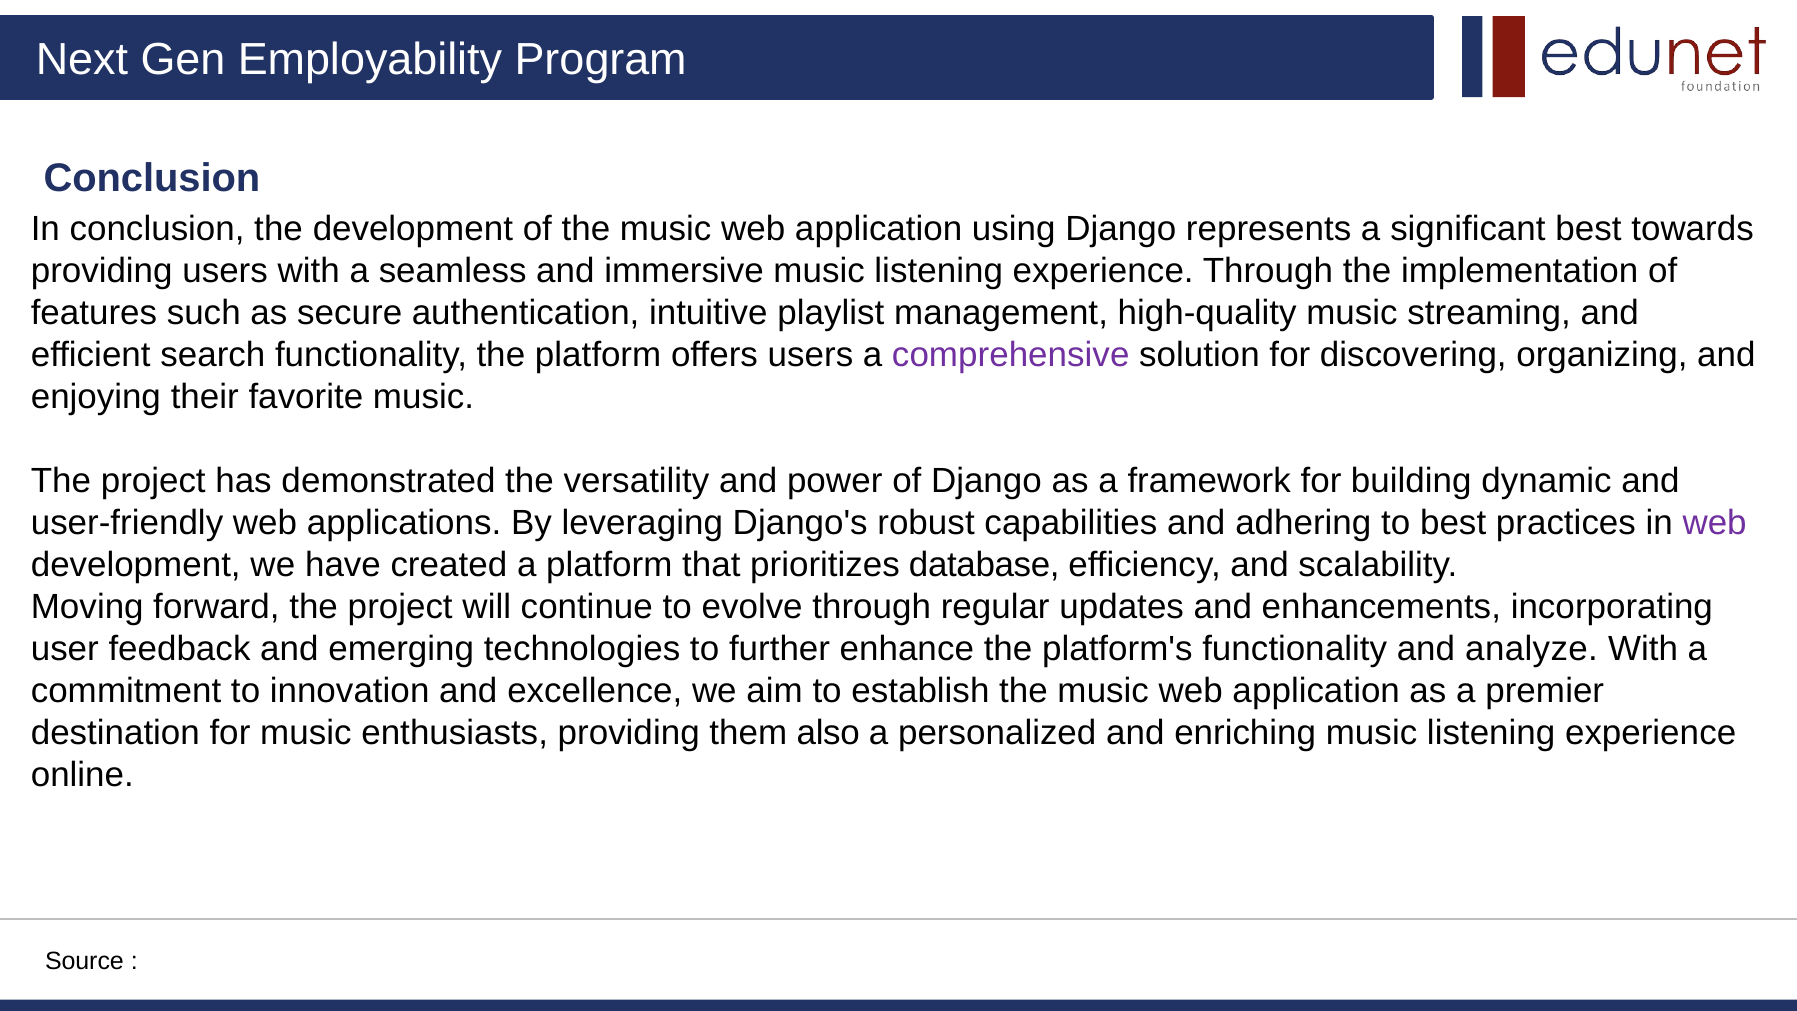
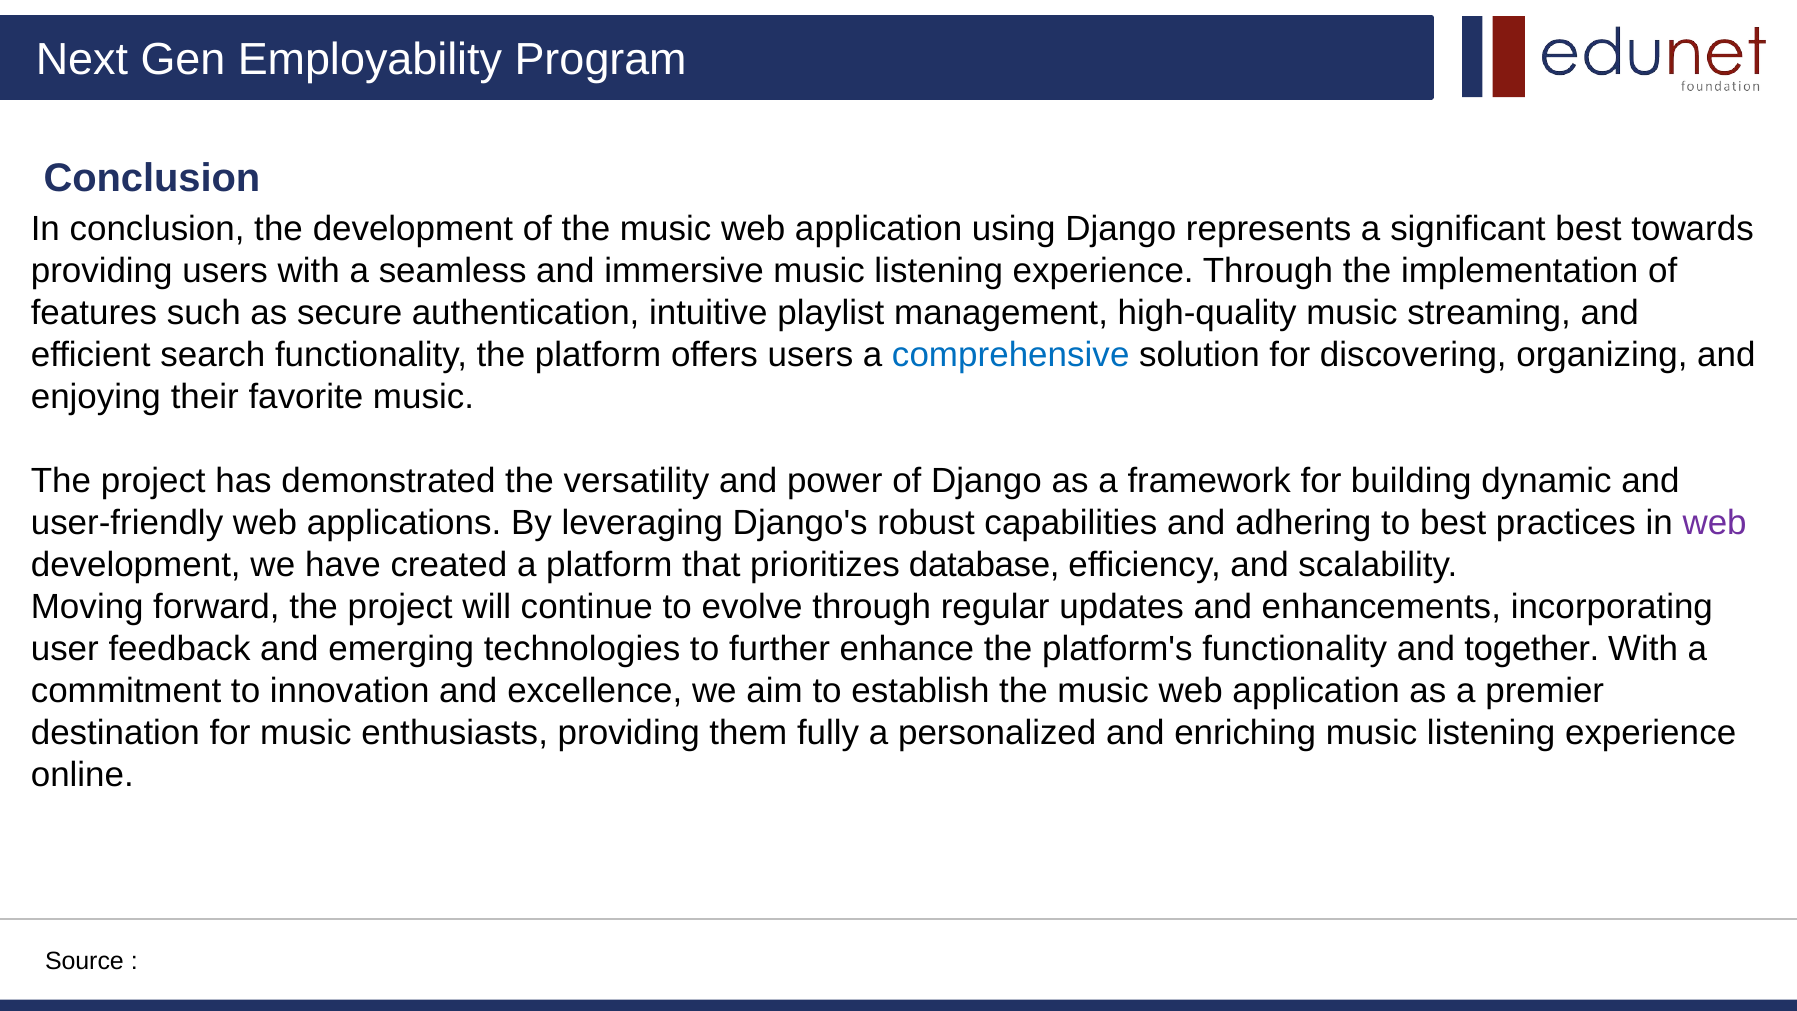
comprehensive colour: purple -> blue
analyze: analyze -> together
also: also -> fully
